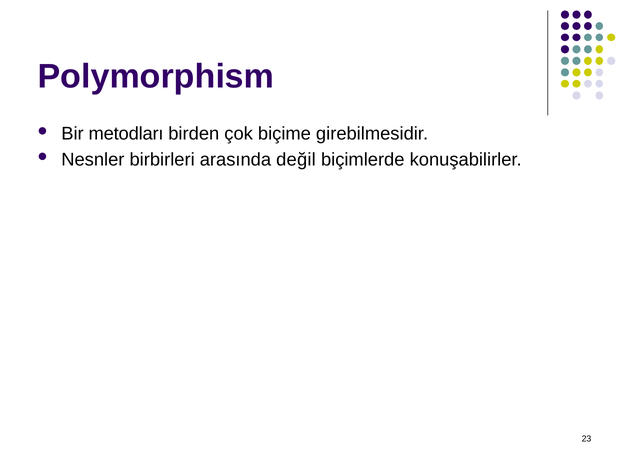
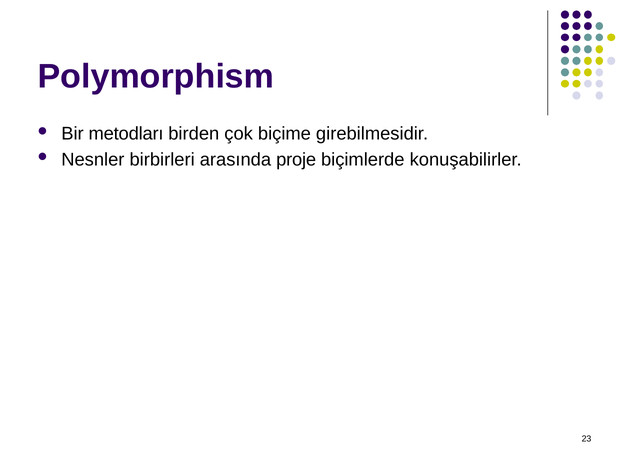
değil: değil -> proje
